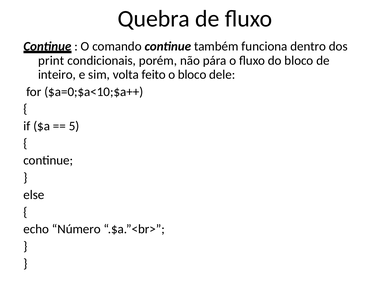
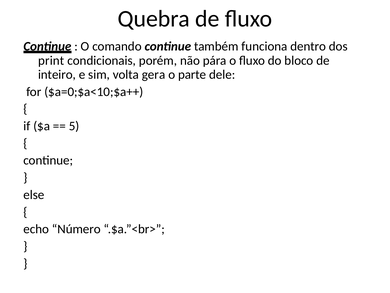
feito: feito -> gera
o bloco: bloco -> parte
